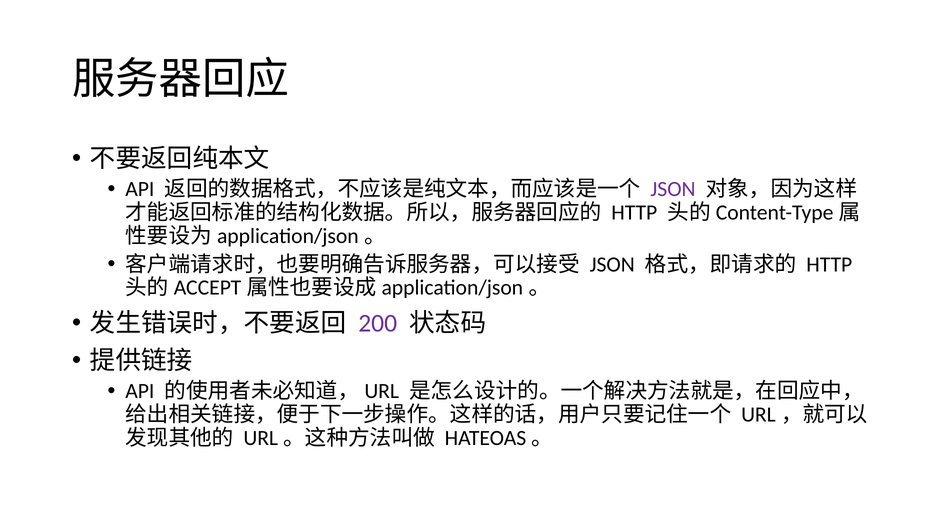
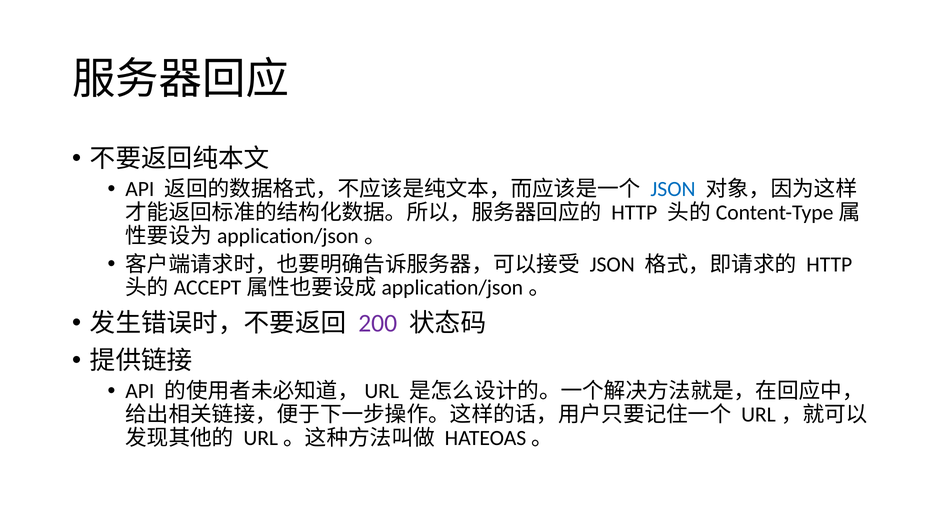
JSON at (673, 189) colour: purple -> blue
